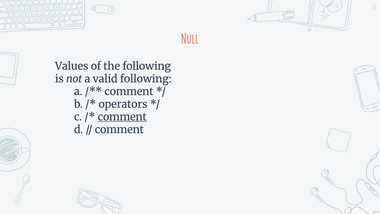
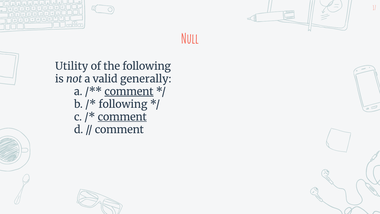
Values: Values -> Utility
valid following: following -> generally
comment at (129, 91) underline: none -> present
operators at (123, 104): operators -> following
